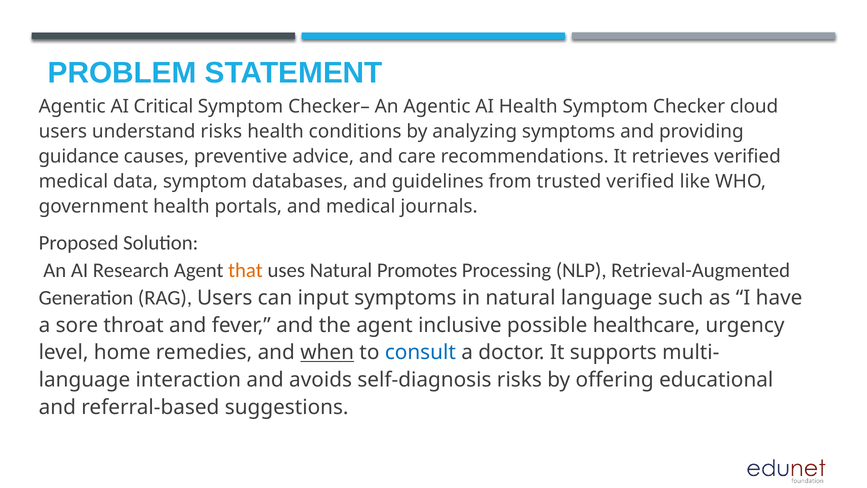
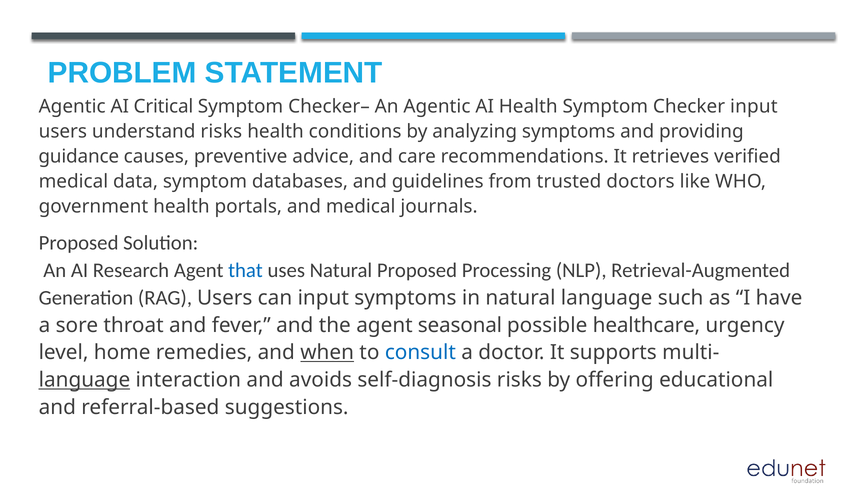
Checker cloud: cloud -> input
trusted verified: verified -> doctors
that colour: orange -> blue
Natural Promotes: Promotes -> Proposed
inclusive: inclusive -> seasonal
language at (84, 380) underline: none -> present
